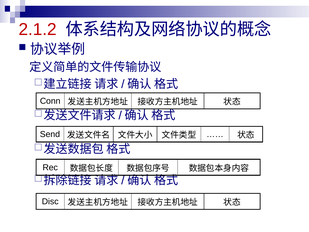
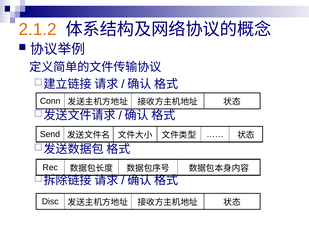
2.1.2 colour: red -> orange
